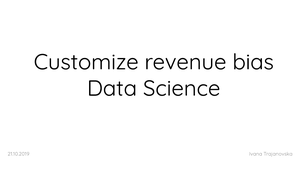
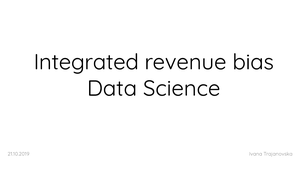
Customize: Customize -> Integrated
